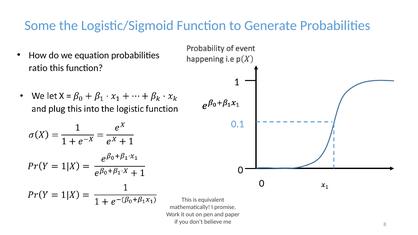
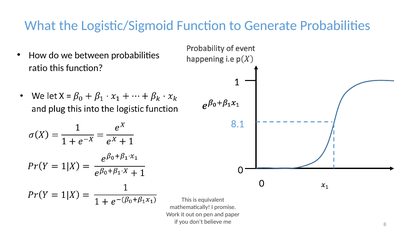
Some: Some -> What
equation: equation -> between
0.1: 0.1 -> 8.1
